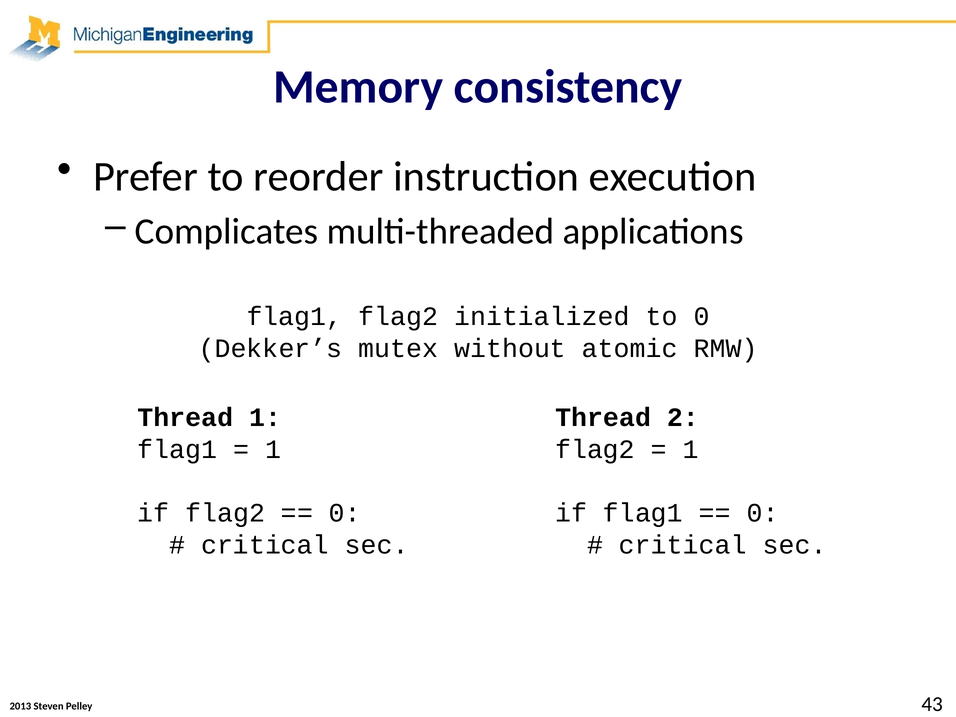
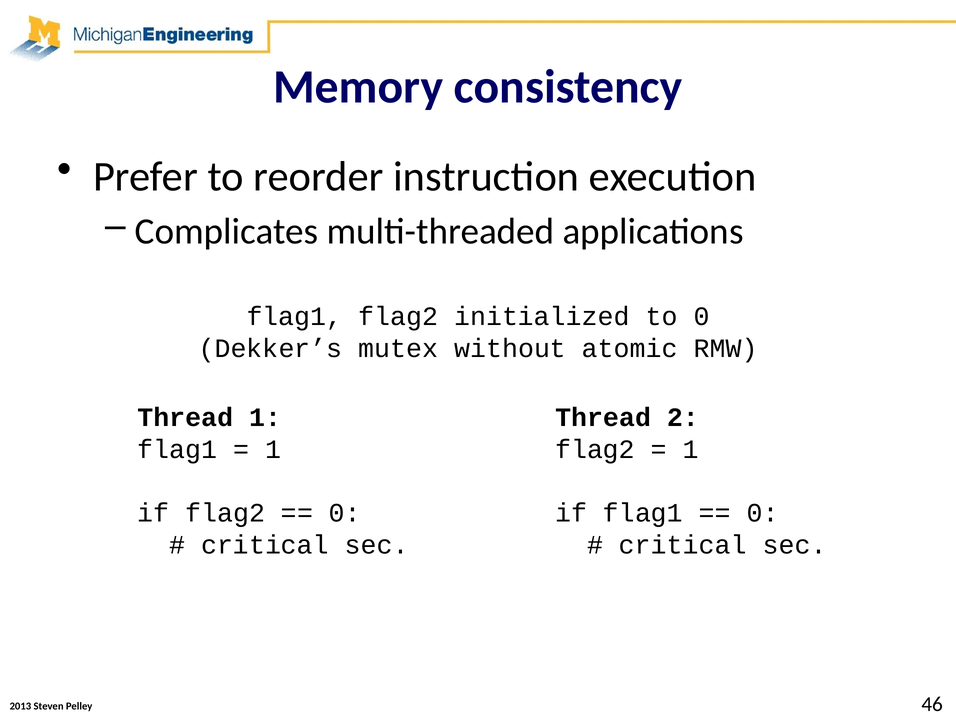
43: 43 -> 46
